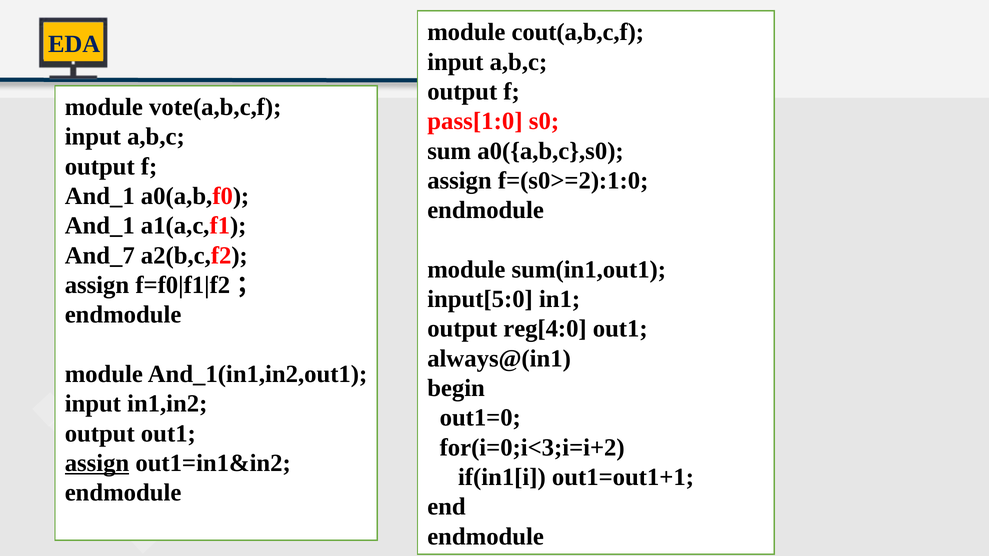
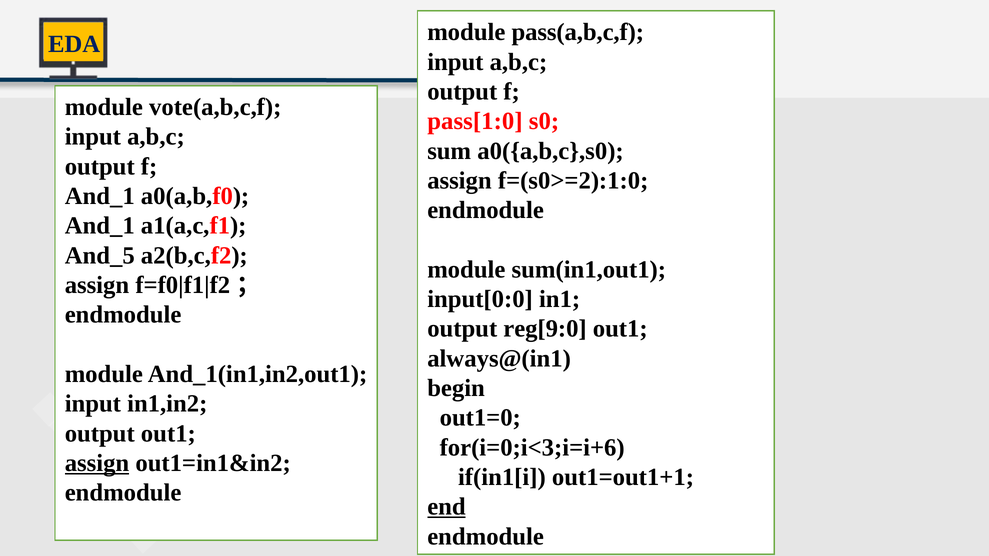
cout(a,b,c,f: cout(a,b,c,f -> pass(a,b,c,f
And_7: And_7 -> And_5
input[5:0: input[5:0 -> input[0:0
reg[4:0: reg[4:0 -> reg[9:0
for(i=0;i<3;i=i+2: for(i=0;i<3;i=i+2 -> for(i=0;i<3;i=i+6
end underline: none -> present
